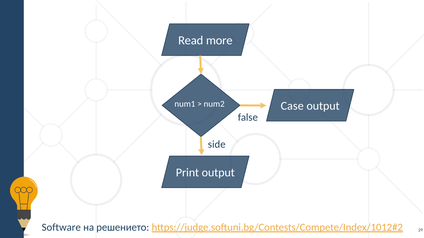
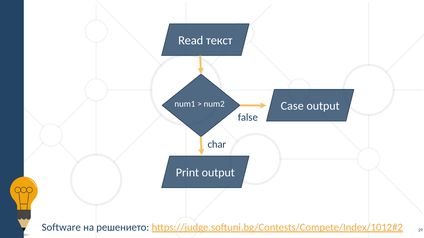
more: more -> текст
side: side -> char
